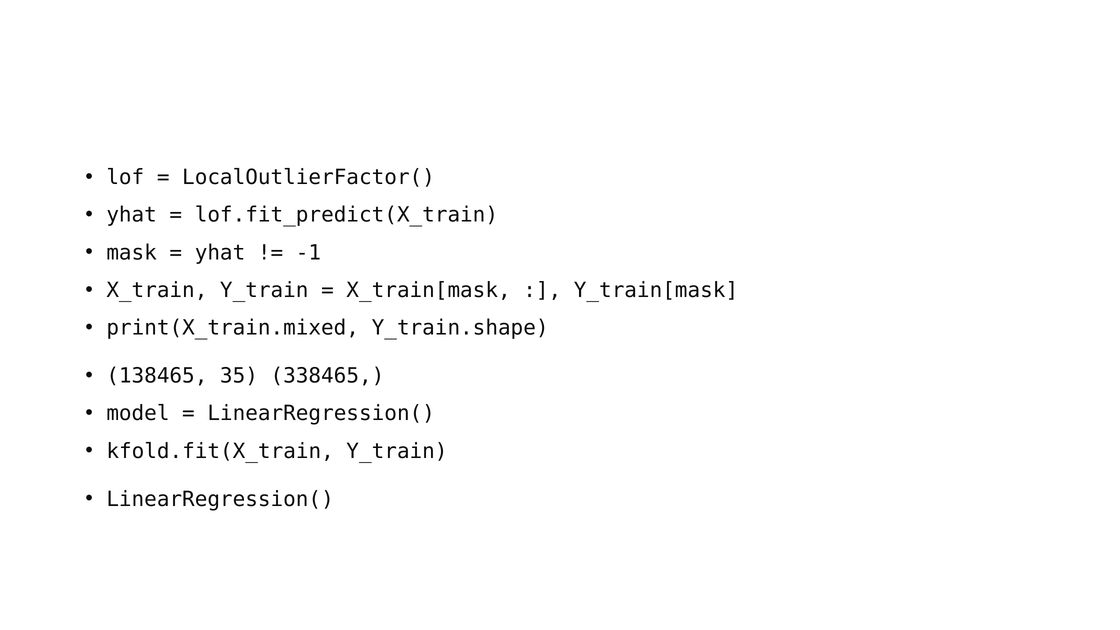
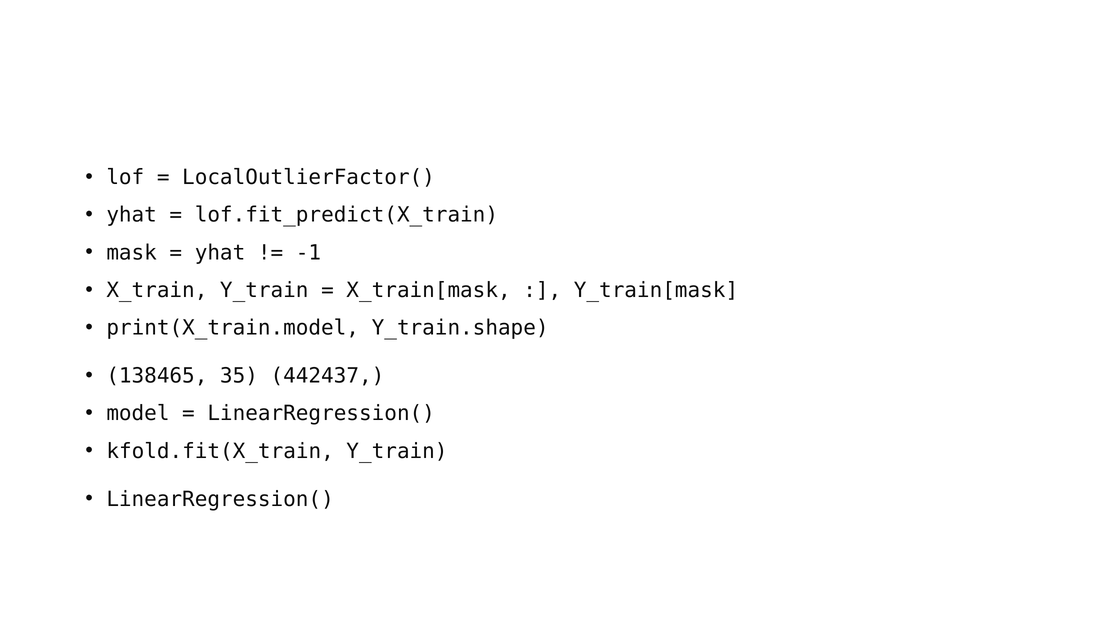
print(X_train.mixed: print(X_train.mixed -> print(X_train.model
338465: 338465 -> 442437
